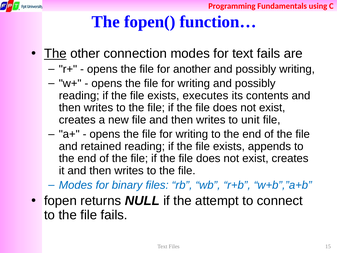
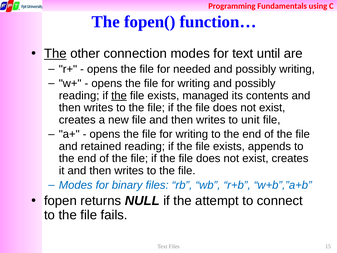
text fails: fails -> until
another: another -> needed
the at (119, 95) underline: none -> present
executes: executes -> managed
